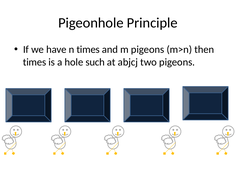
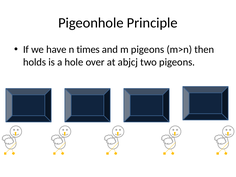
times at (35, 62): times -> holds
such: such -> over
